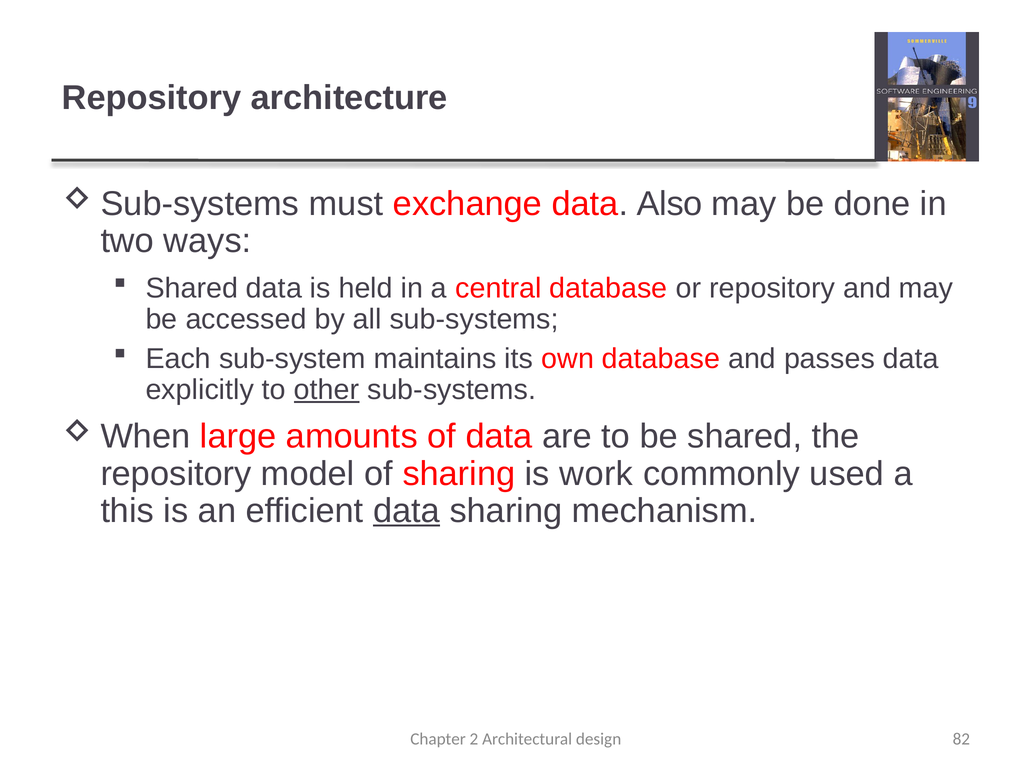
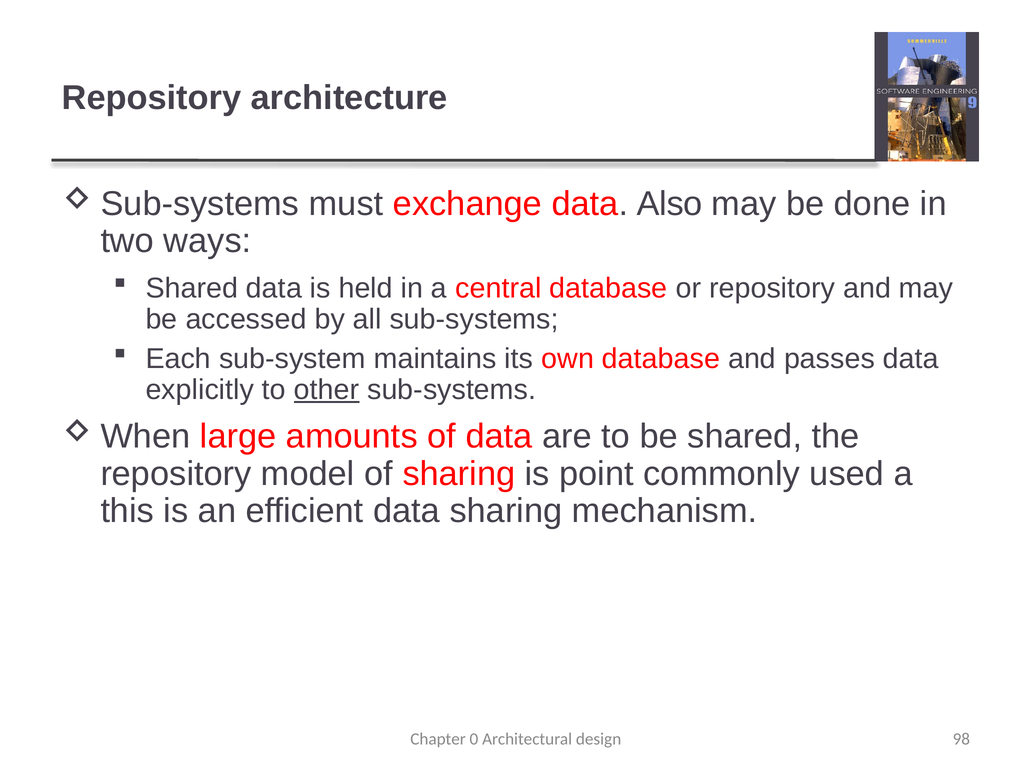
work: work -> point
data at (407, 511) underline: present -> none
2: 2 -> 0
82: 82 -> 98
